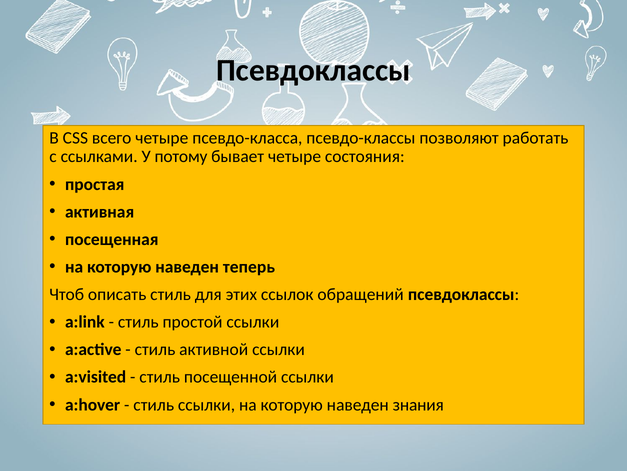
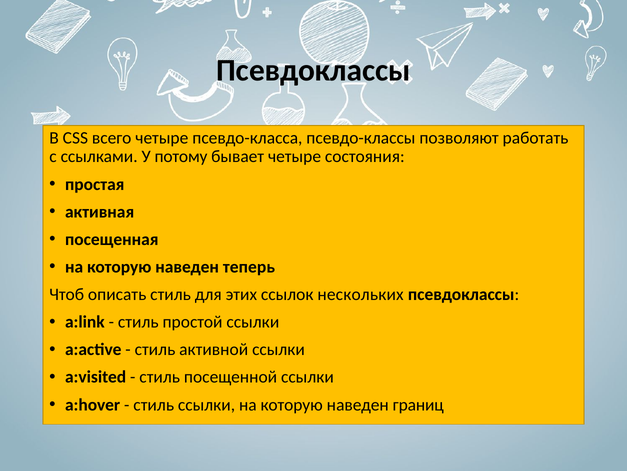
обращений: обращений -> нескольких
знания: знания -> границ
